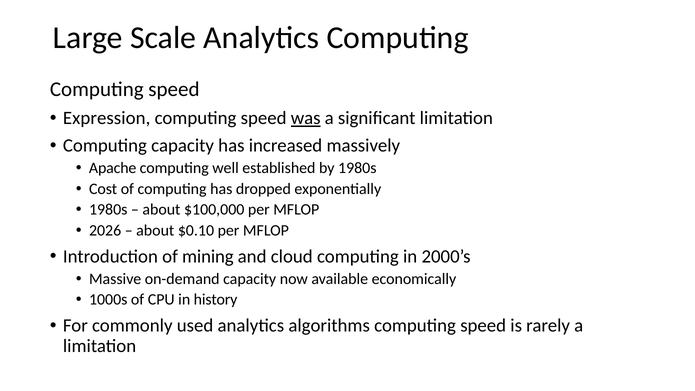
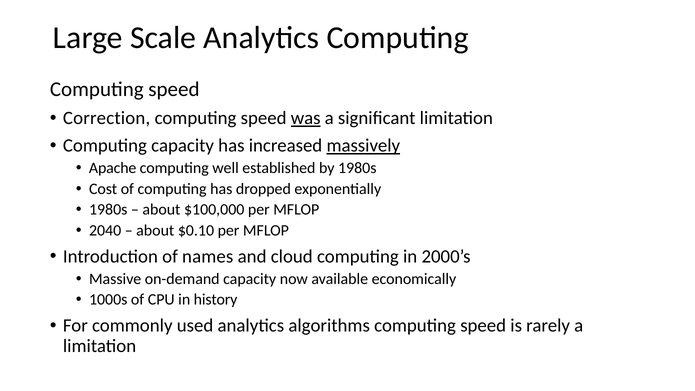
Expression: Expression -> Correction
massively underline: none -> present
2026: 2026 -> 2040
mining: mining -> names
